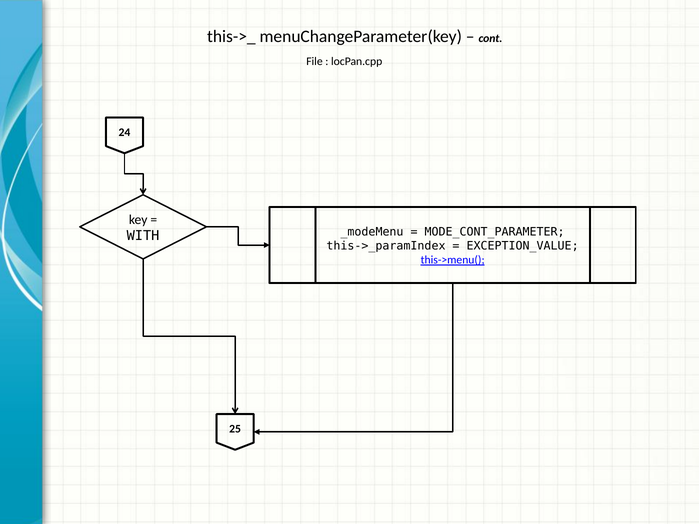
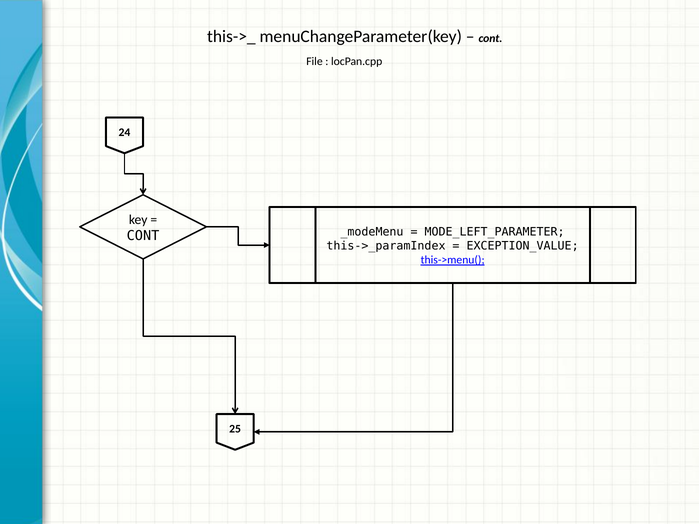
MODE_CONT_PARAMETER: MODE_CONT_PARAMETER -> MODE_LEFT_PARAMETER
WITH at (143, 236): WITH -> CONT
